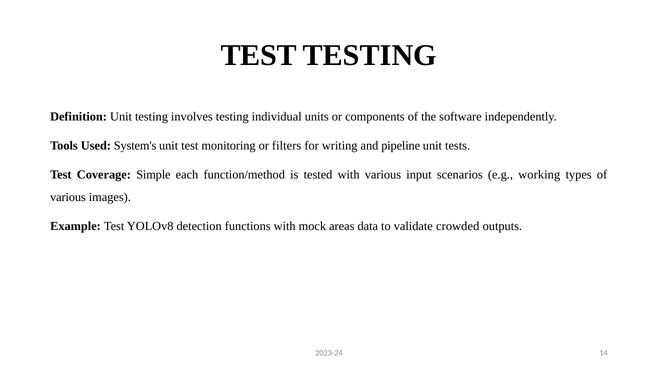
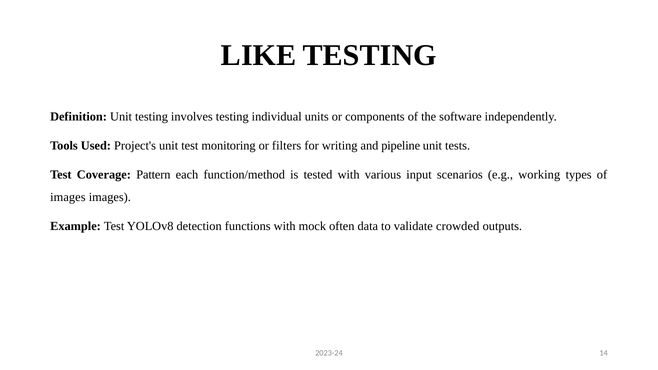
TEST at (259, 55): TEST -> LIKE
System's: System's -> Project's
Simple: Simple -> Pattern
various at (68, 197): various -> images
areas: areas -> often
